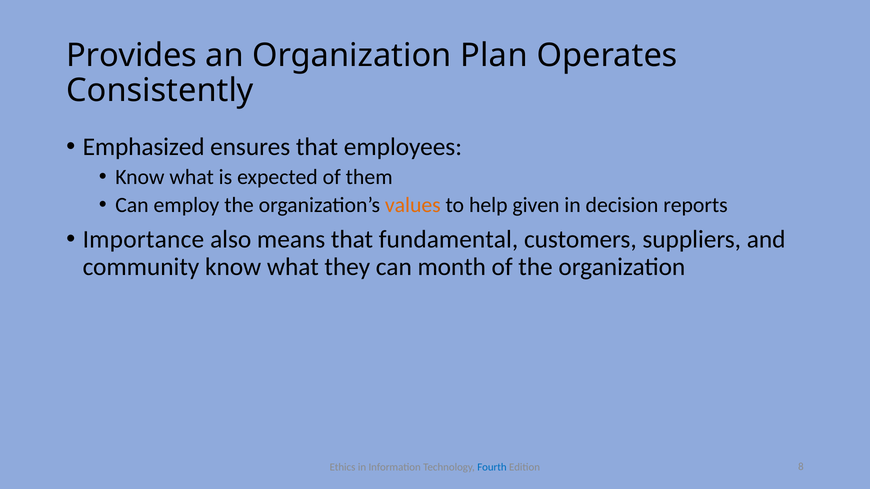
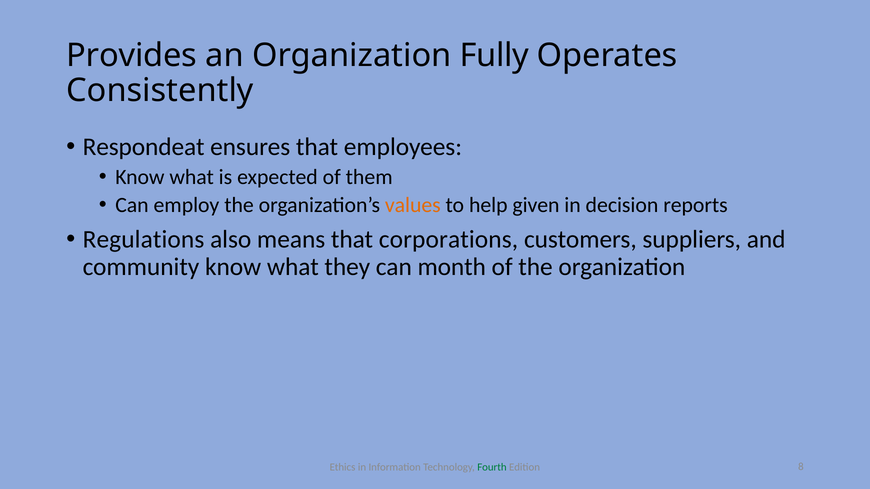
Plan: Plan -> Fully
Emphasized: Emphasized -> Respondeat
Importance: Importance -> Regulations
fundamental: fundamental -> corporations
Fourth colour: blue -> green
